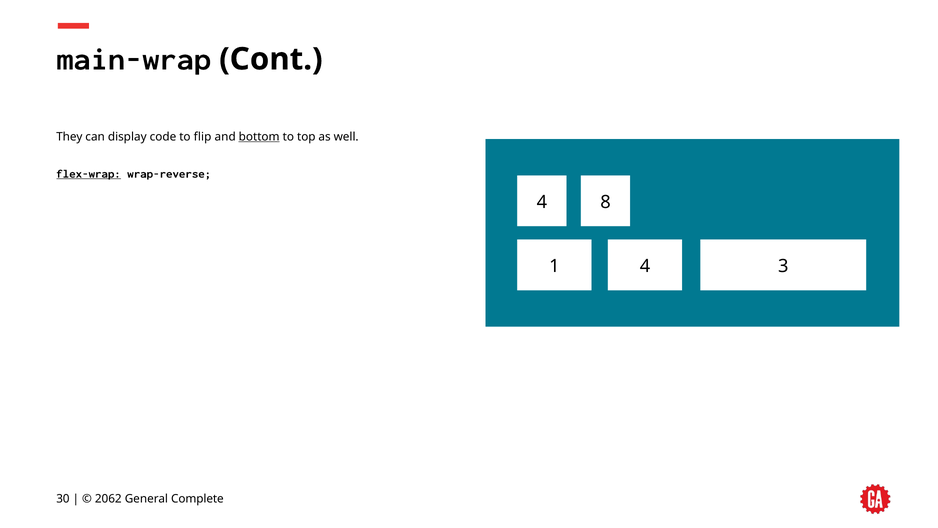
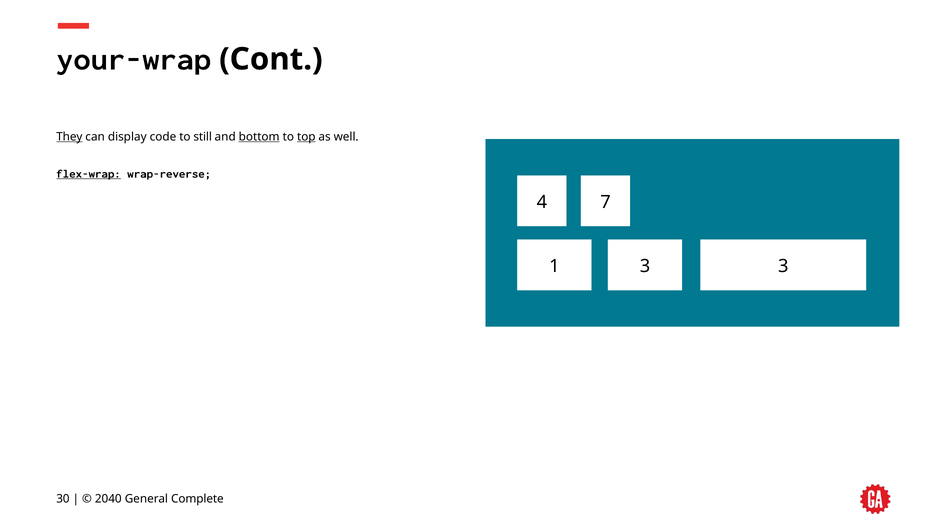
main-wrap: main-wrap -> your-wrap
They underline: none -> present
flip: flip -> still
top underline: none -> present
8: 8 -> 7
1 4: 4 -> 3
2062: 2062 -> 2040
